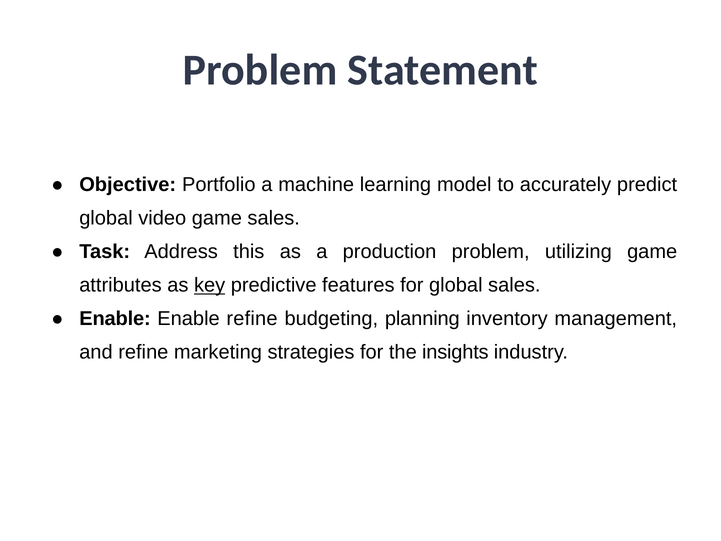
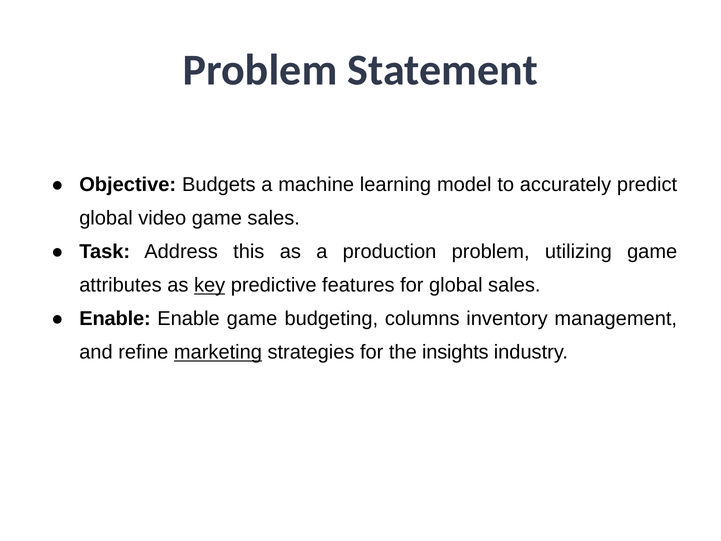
Portfolio: Portfolio -> Budgets
Enable refine: refine -> game
planning: planning -> columns
marketing underline: none -> present
